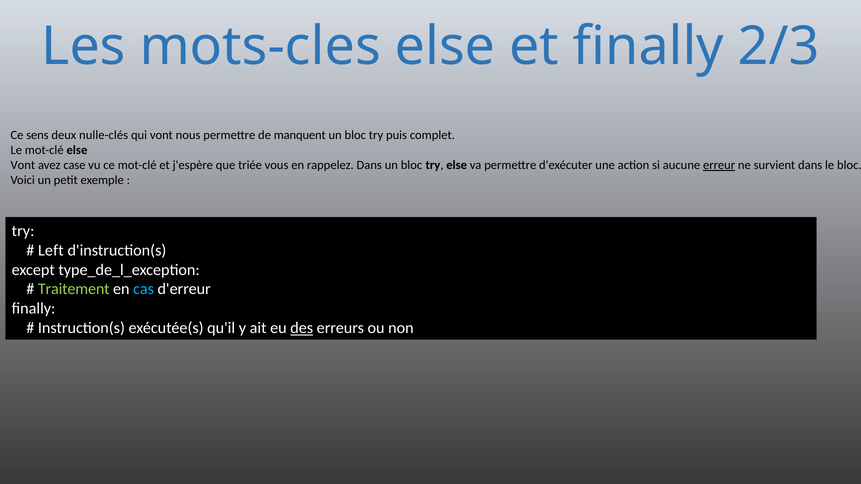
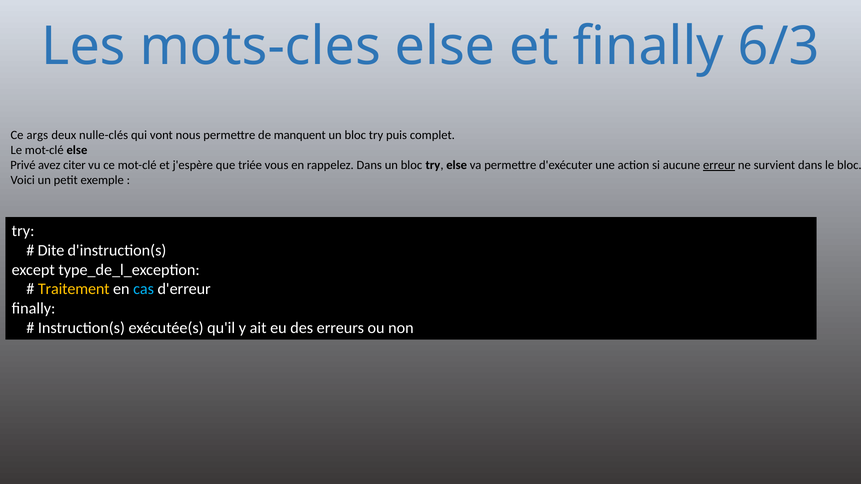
2/3: 2/3 -> 6/3
sens: sens -> args
Vont at (23, 165): Vont -> Privé
case: case -> citer
Left: Left -> Dite
Traitement colour: light green -> yellow
des underline: present -> none
